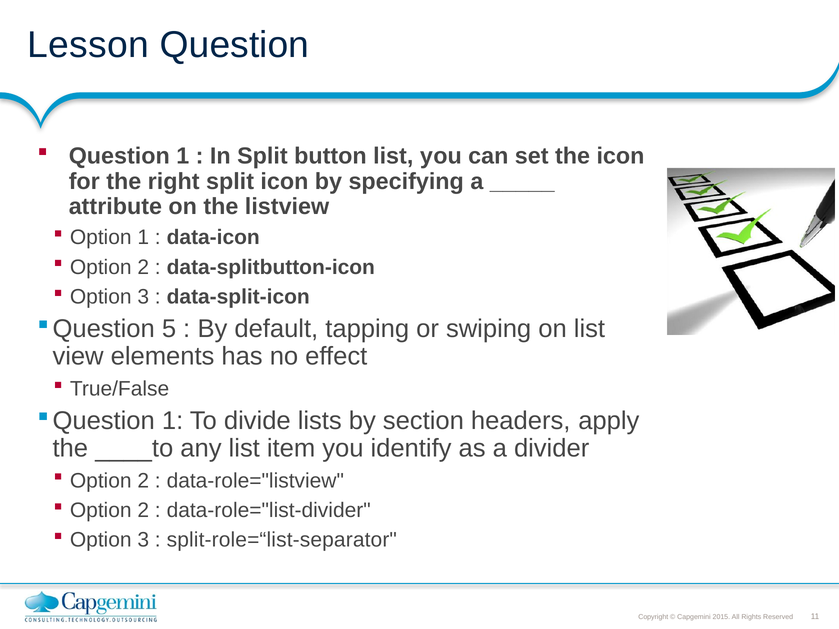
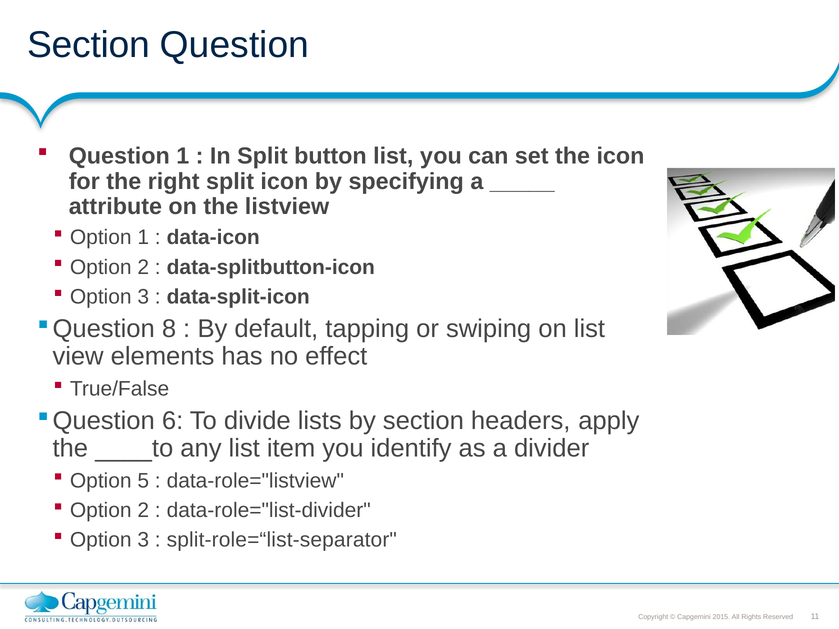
Lesson at (88, 45): Lesson -> Section
5: 5 -> 8
1 at (173, 421): 1 -> 6
2 at (143, 481): 2 -> 5
